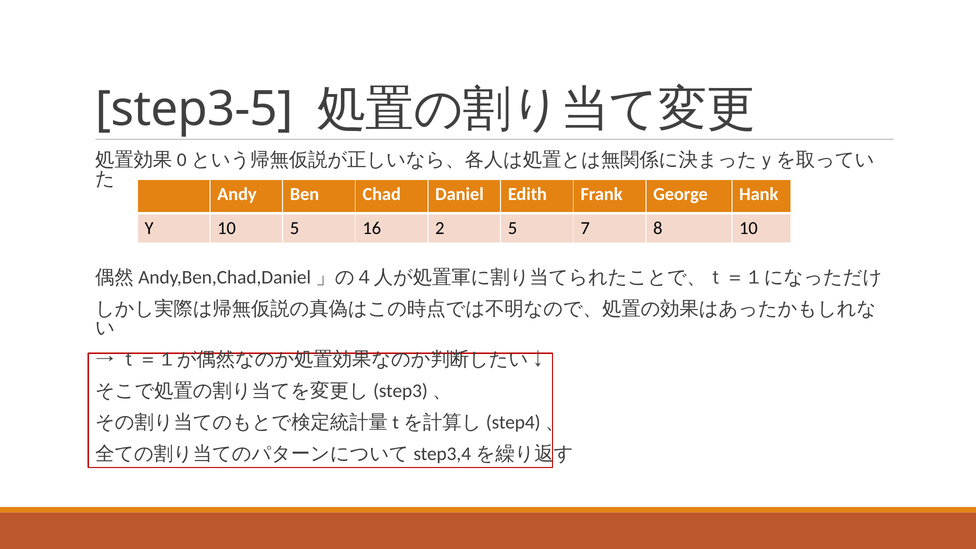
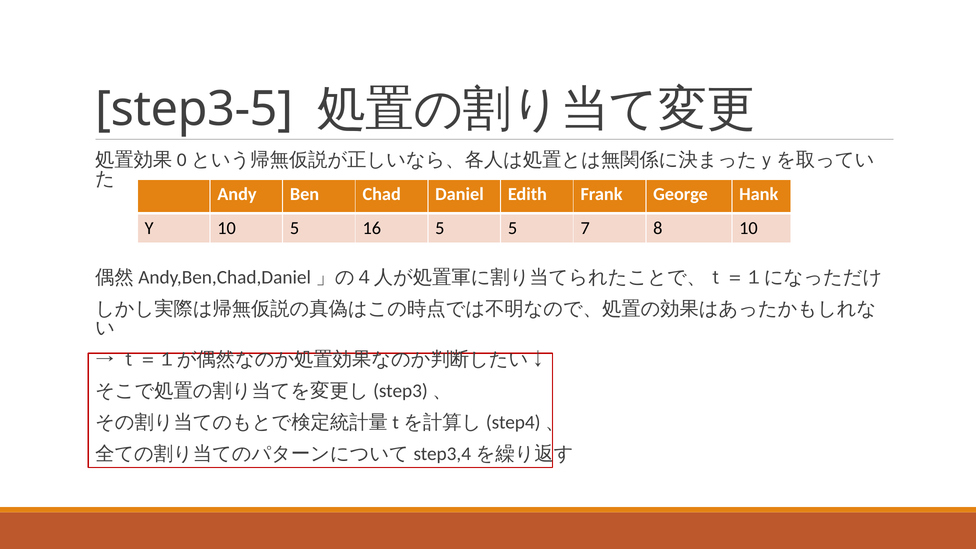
16 2: 2 -> 5
